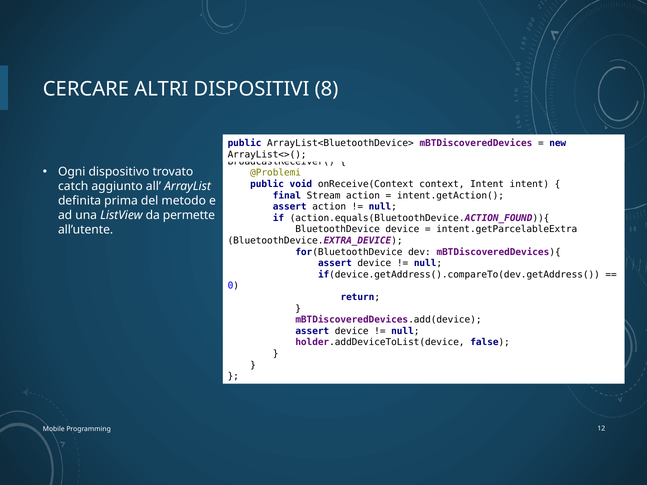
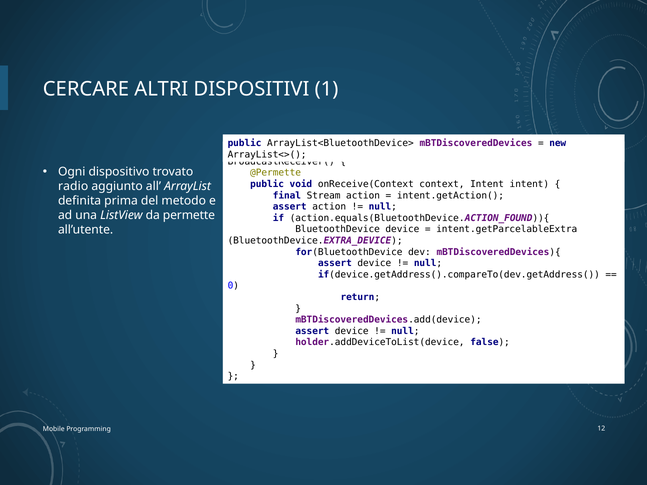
8: 8 -> 1
@Problemi: @Problemi -> @Permette
catch: catch -> radio
